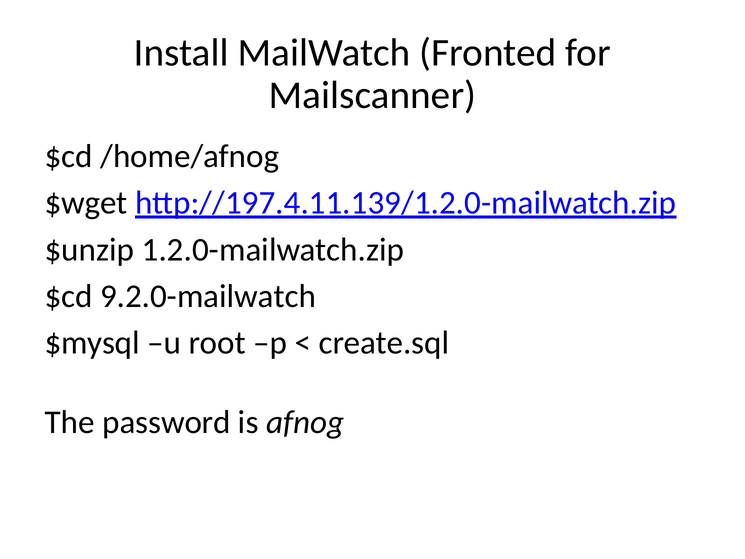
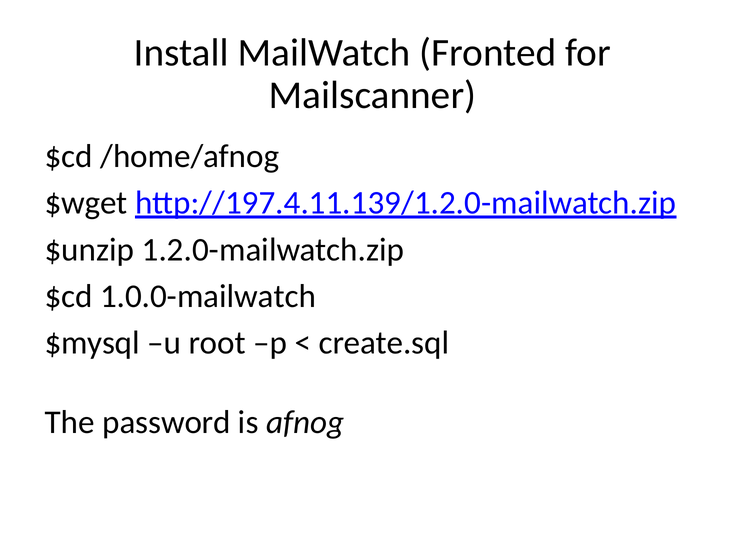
9.2.0-mailwatch: 9.2.0-mailwatch -> 1.0.0-mailwatch
